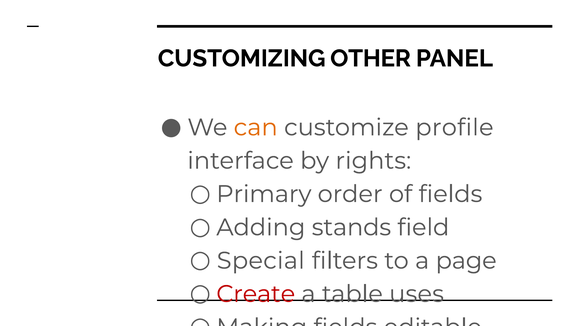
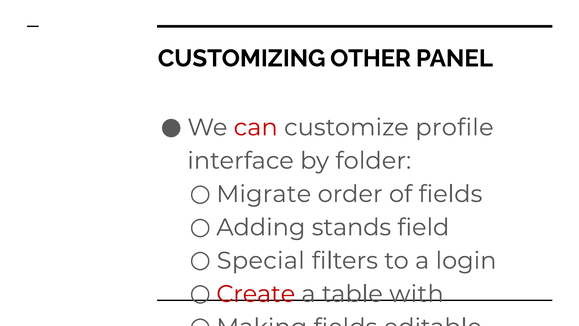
can colour: orange -> red
rights: rights -> folder
Primary: Primary -> Migrate
page: page -> login
uses: uses -> with
